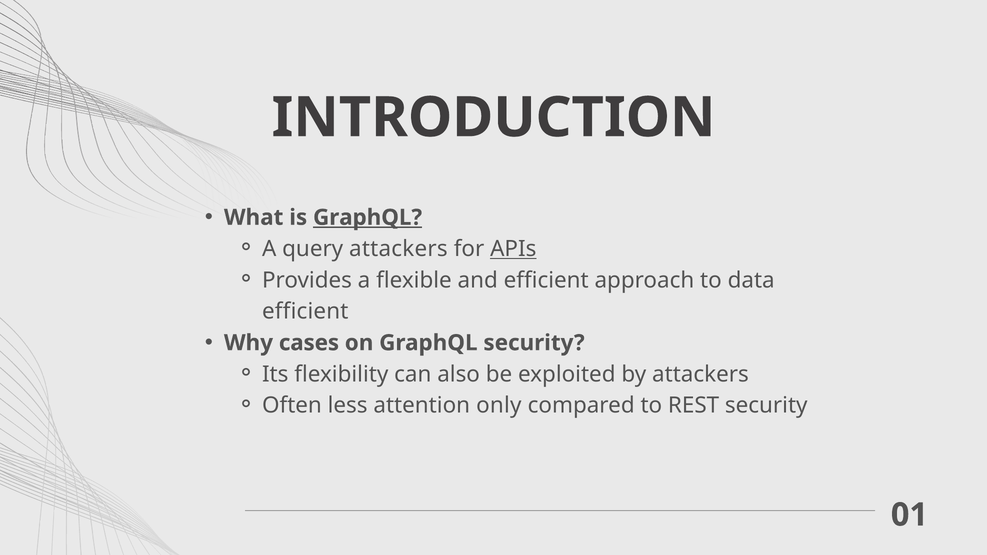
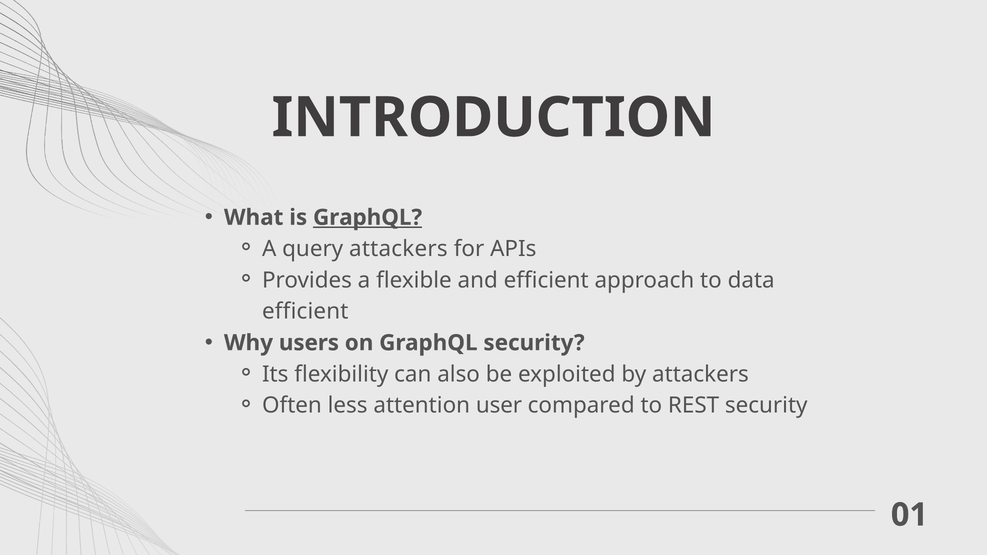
APIs underline: present -> none
cases: cases -> users
only: only -> user
